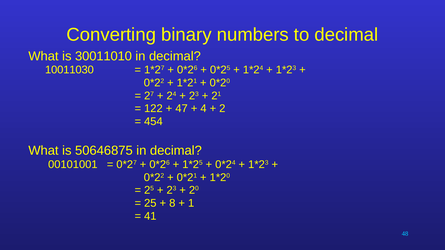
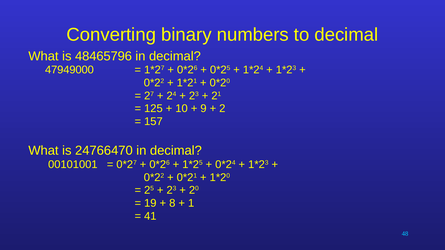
30011010: 30011010 -> 48465796
10011030: 10011030 -> 47949000
122: 122 -> 125
47: 47 -> 10
4: 4 -> 9
454: 454 -> 157
50646875: 50646875 -> 24766470
25 at (150, 203): 25 -> 19
